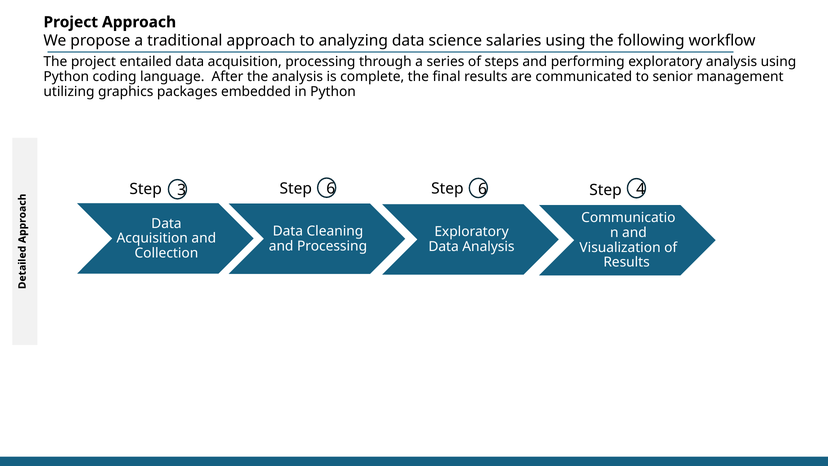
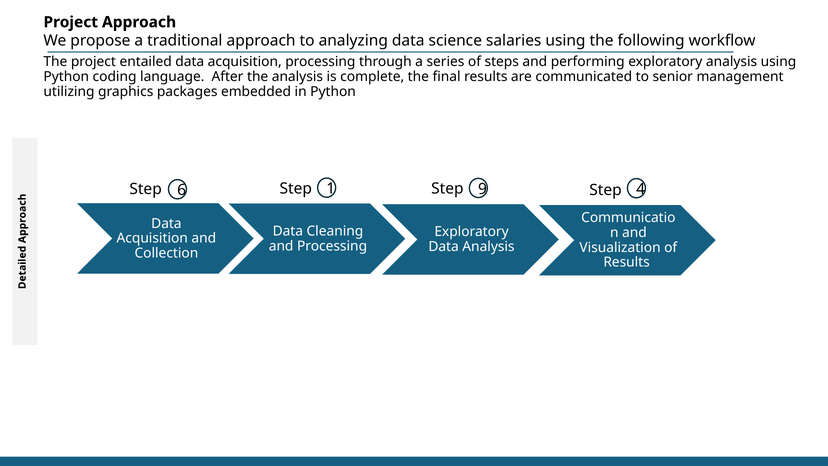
6 at (482, 189): 6 -> 9
6 at (331, 189): 6 -> 1
3: 3 -> 6
